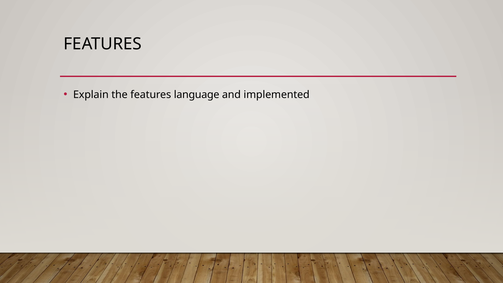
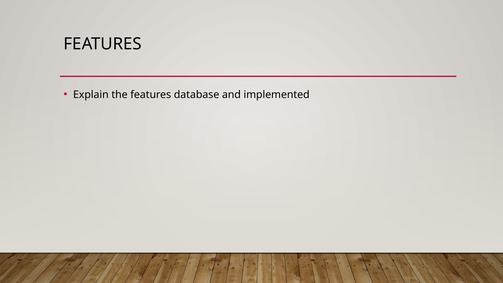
language: language -> database
